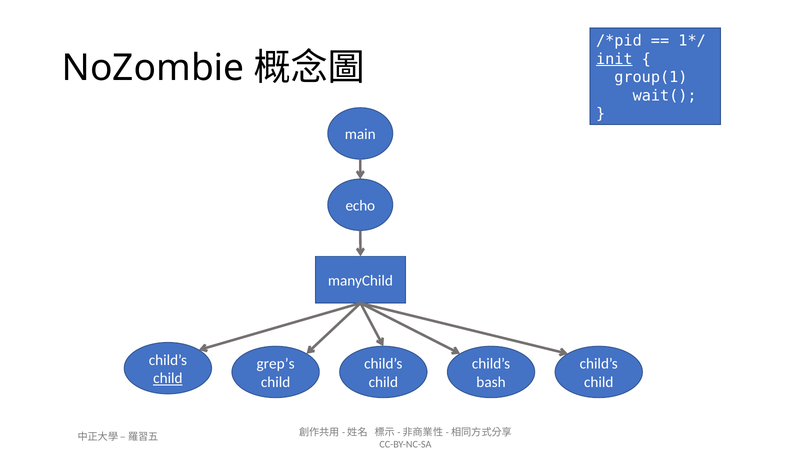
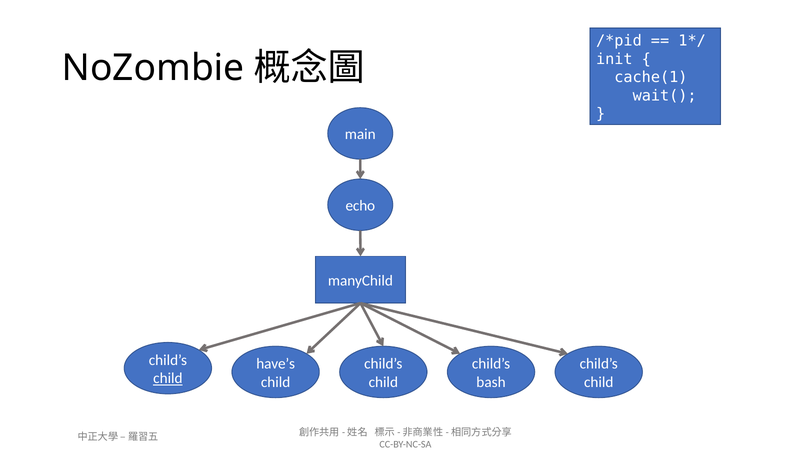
init underline: present -> none
group(1: group(1 -> cache(1
grep’s: grep’s -> have’s
